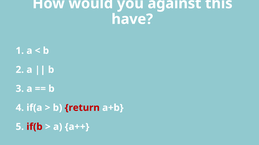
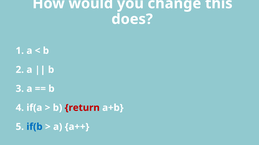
against: against -> change
have: have -> does
if(b colour: red -> blue
